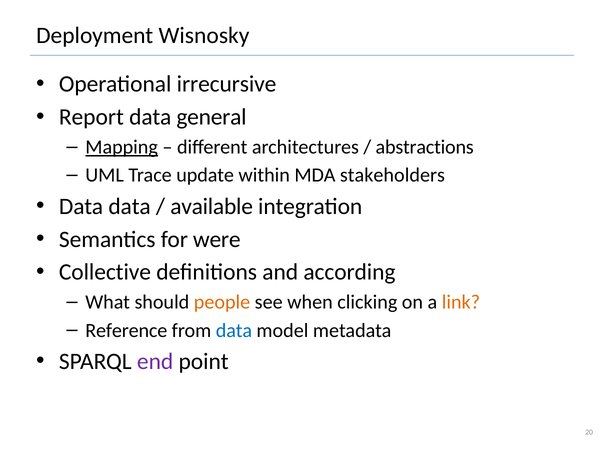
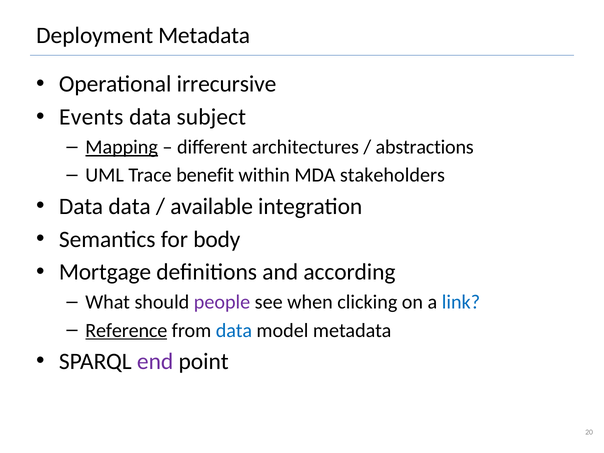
Deployment Wisnosky: Wisnosky -> Metadata
Report: Report -> Events
general: general -> subject
update: update -> benefit
were: were -> body
Collective: Collective -> Mortgage
people colour: orange -> purple
link colour: orange -> blue
Reference underline: none -> present
